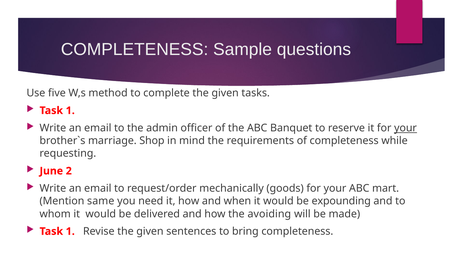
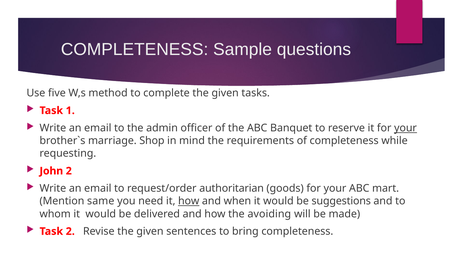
June: June -> John
mechanically: mechanically -> authoritarian
how at (189, 201) underline: none -> present
expounding: expounding -> suggestions
1 at (70, 232): 1 -> 2
